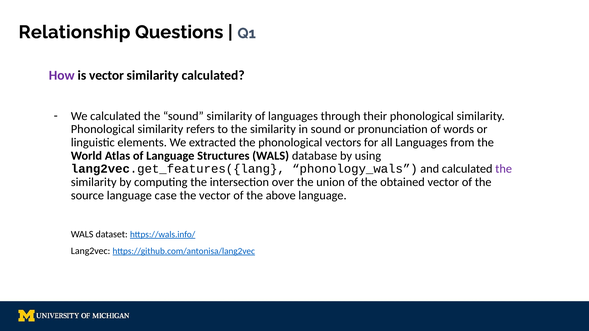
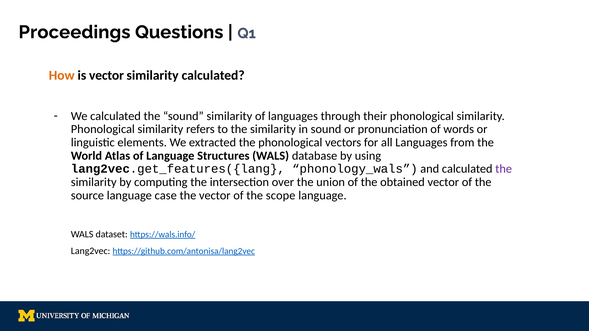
Relationship: Relationship -> Proceedings
How colour: purple -> orange
above: above -> scope
